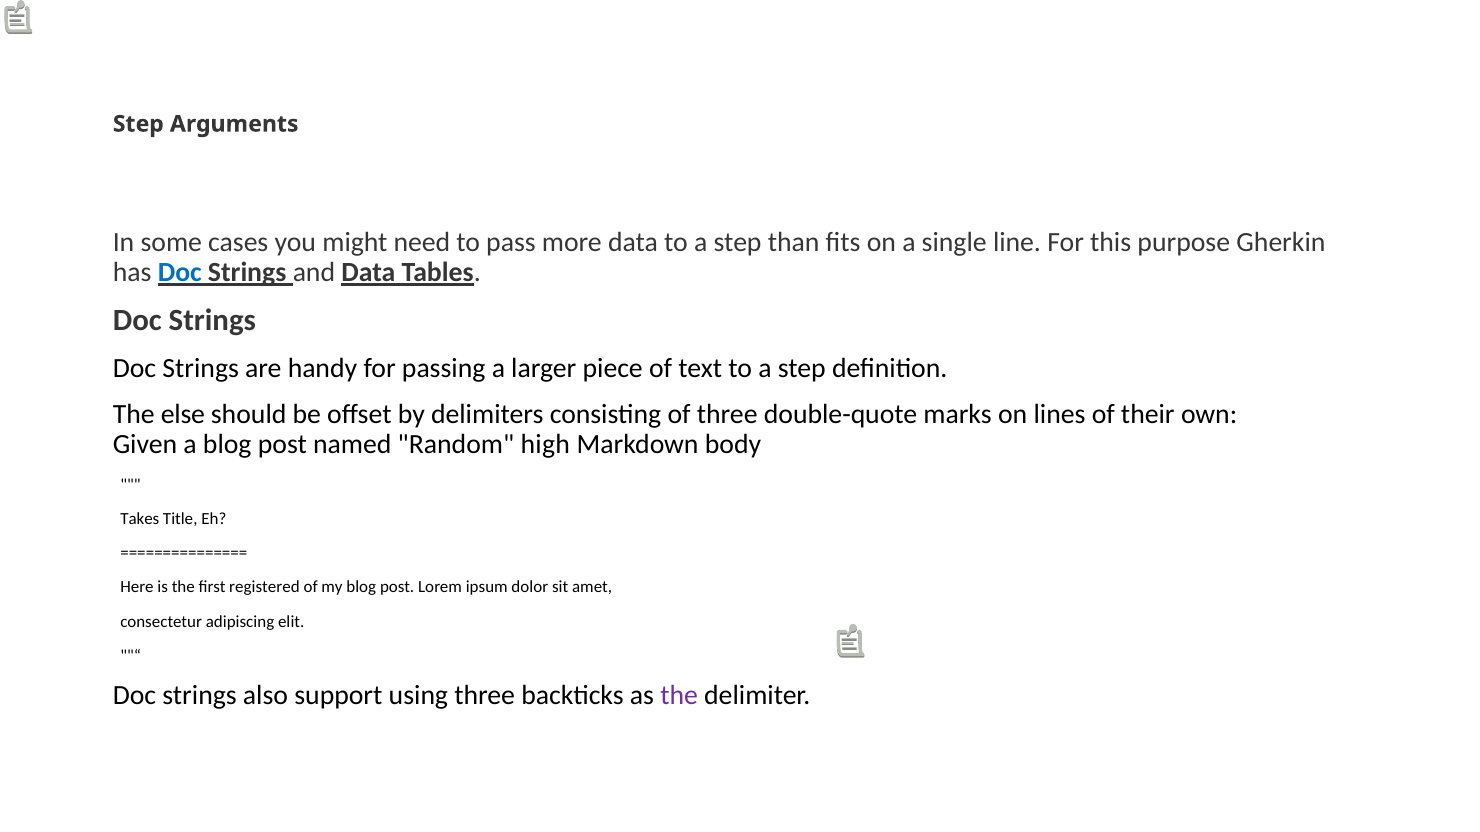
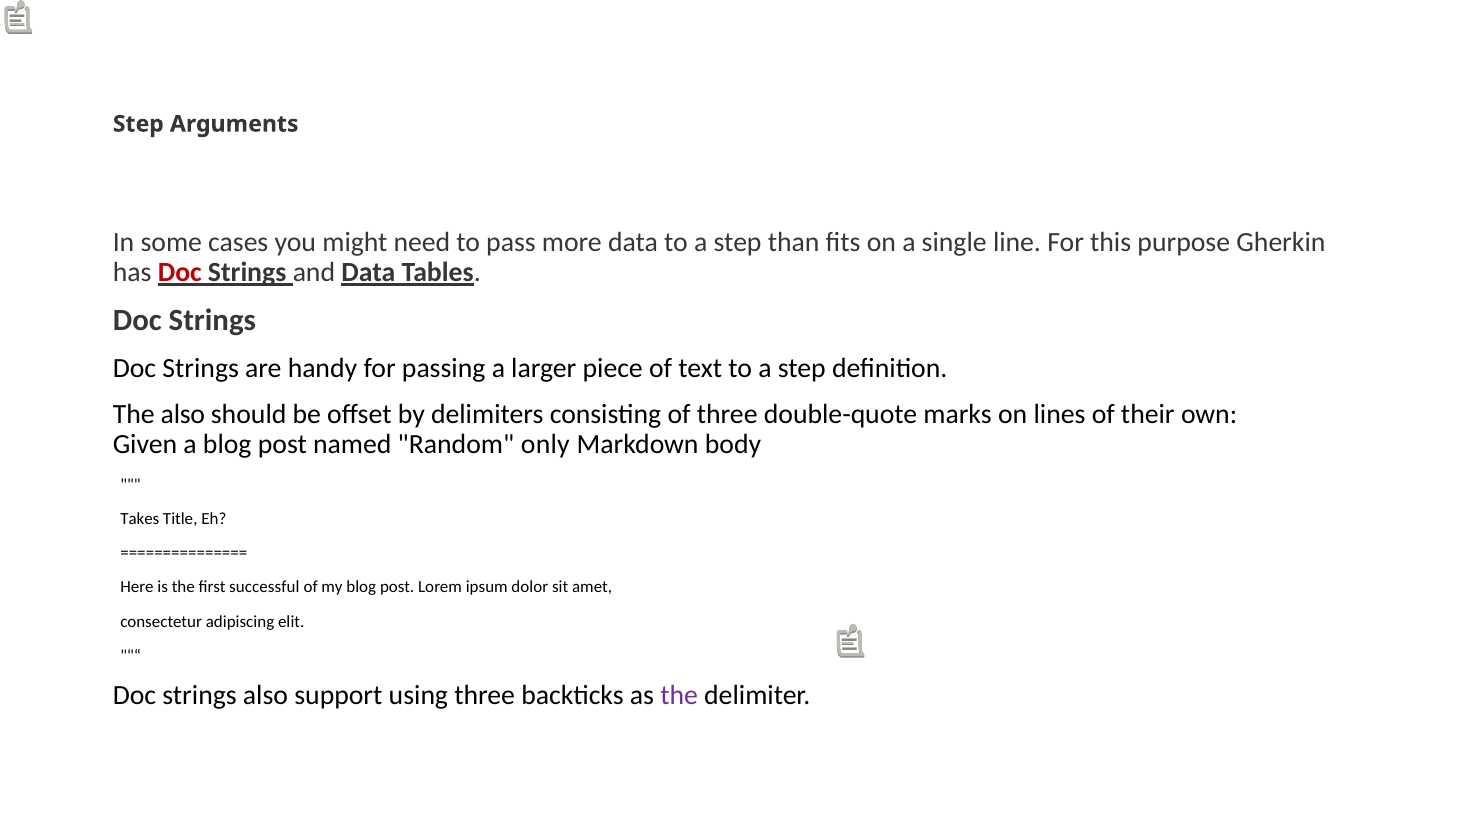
Doc at (180, 273) colour: blue -> red
The else: else -> also
high: high -> only
registered: registered -> successful
